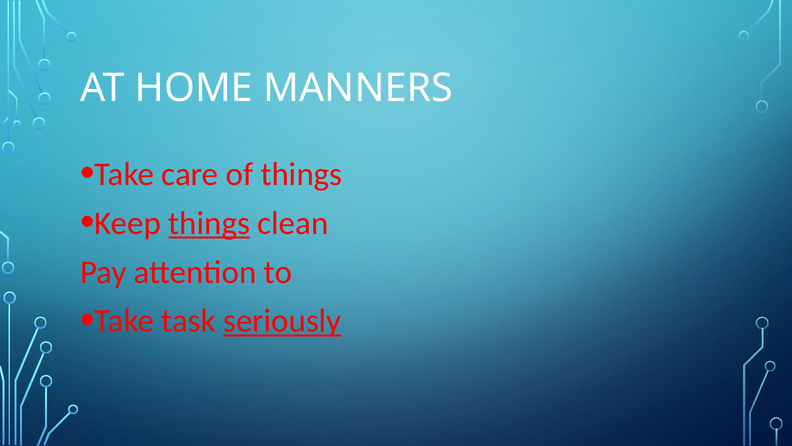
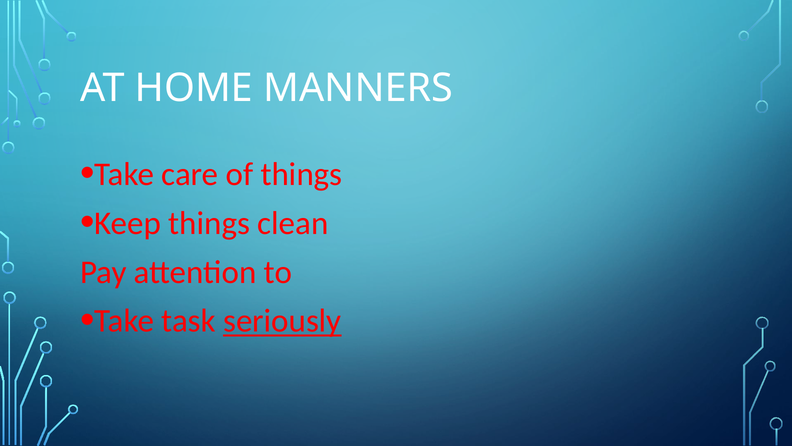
things at (209, 223) underline: present -> none
